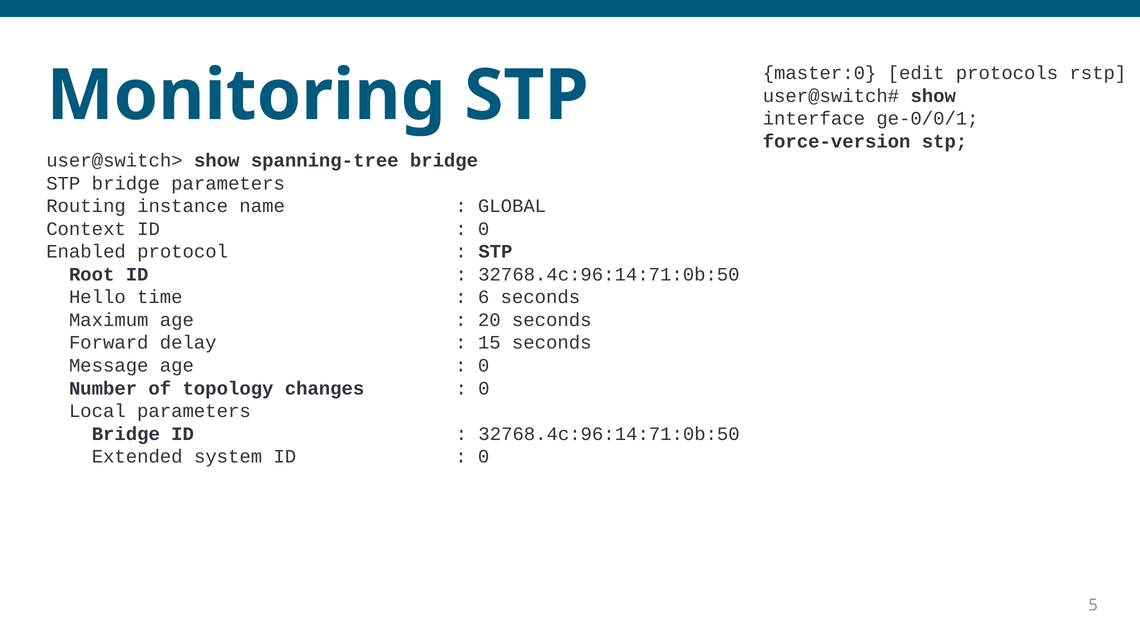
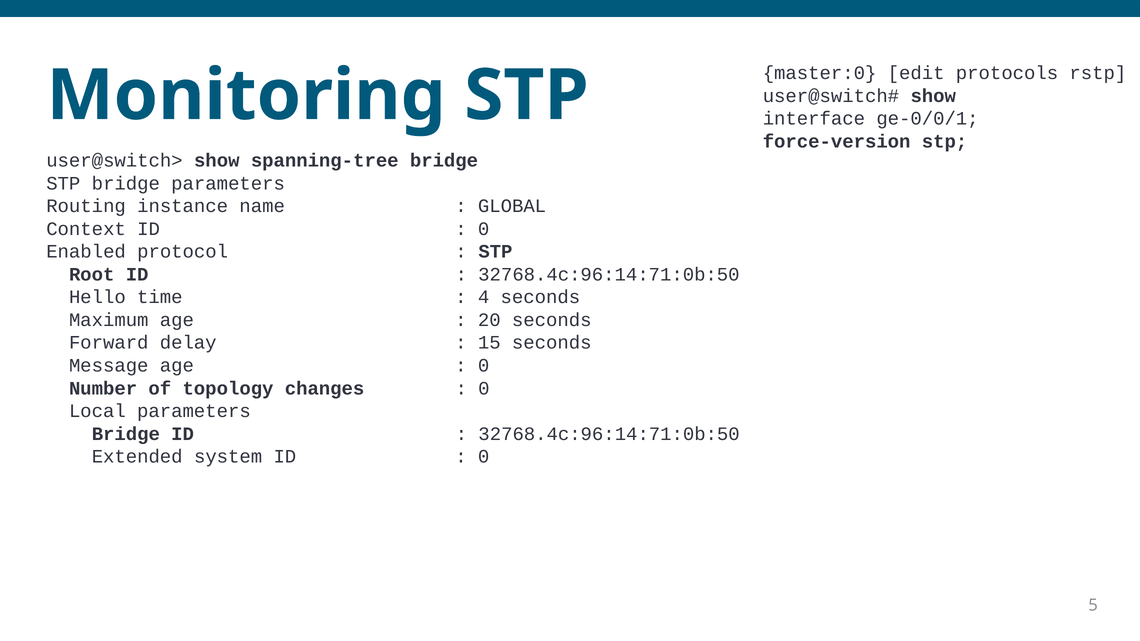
6: 6 -> 4
